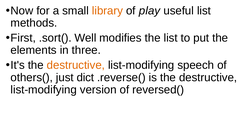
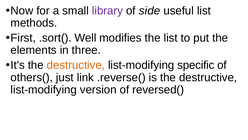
library colour: orange -> purple
play: play -> side
speech: speech -> specific
dict: dict -> link
